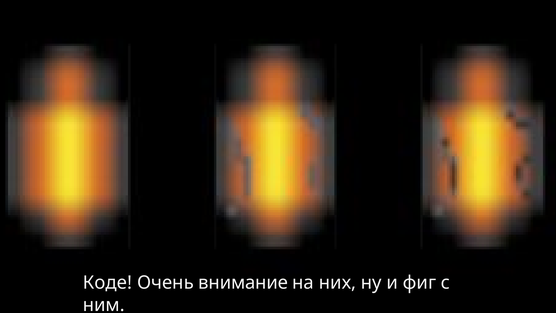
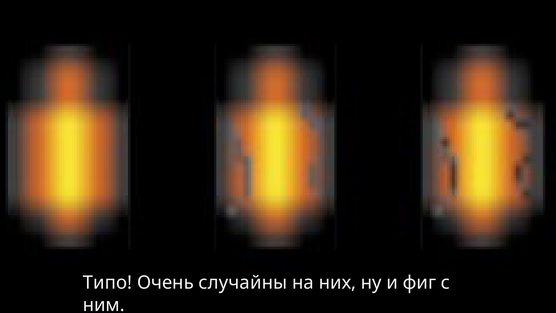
Коде: Коде -> Типо
внимание: внимание -> случайны
